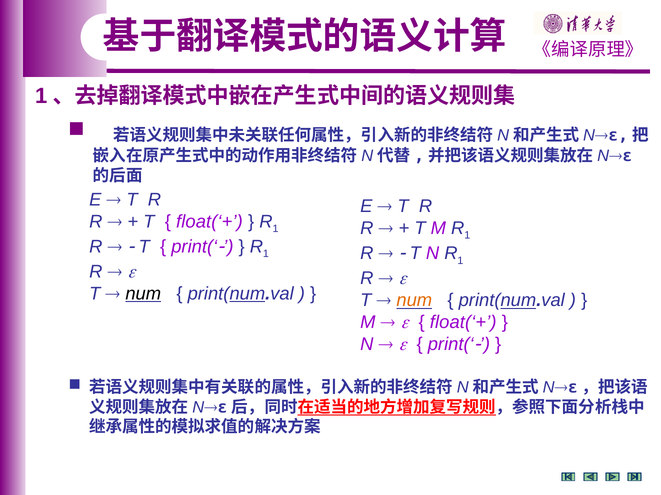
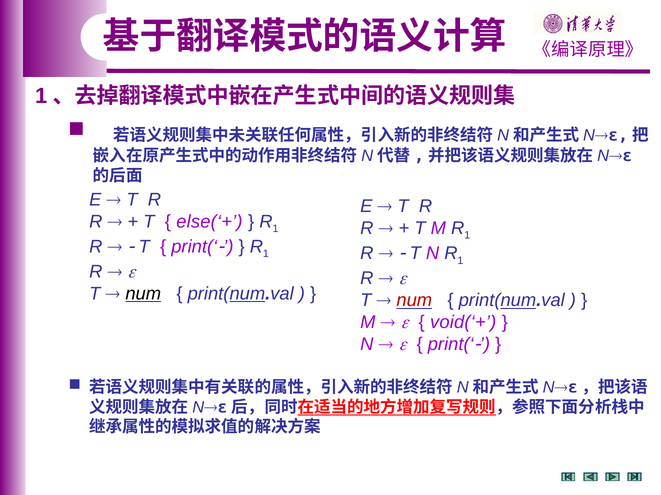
float(‘+ at (209, 222): float(‘+ -> else(‘+
num at (414, 301) colour: orange -> red
float(‘+ at (463, 323): float(‘+ -> void(‘+
